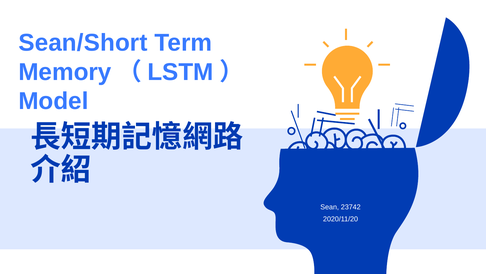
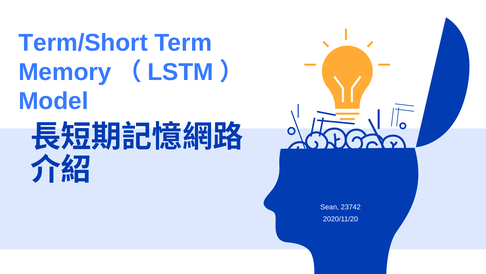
Sean/Short: Sean/Short -> Term/Short
